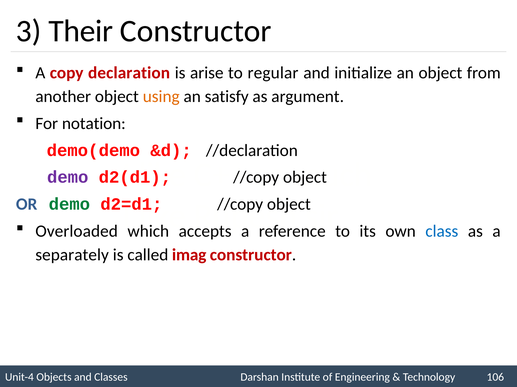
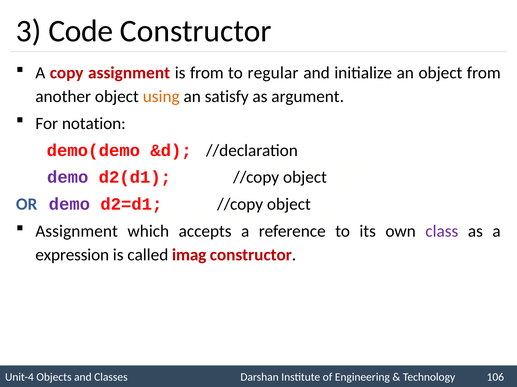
Their: Their -> Code
copy declaration: declaration -> assignment
is arise: arise -> from
demo at (70, 205) colour: green -> purple
Overloaded at (77, 232): Overloaded -> Assignment
class colour: blue -> purple
separately: separately -> expression
